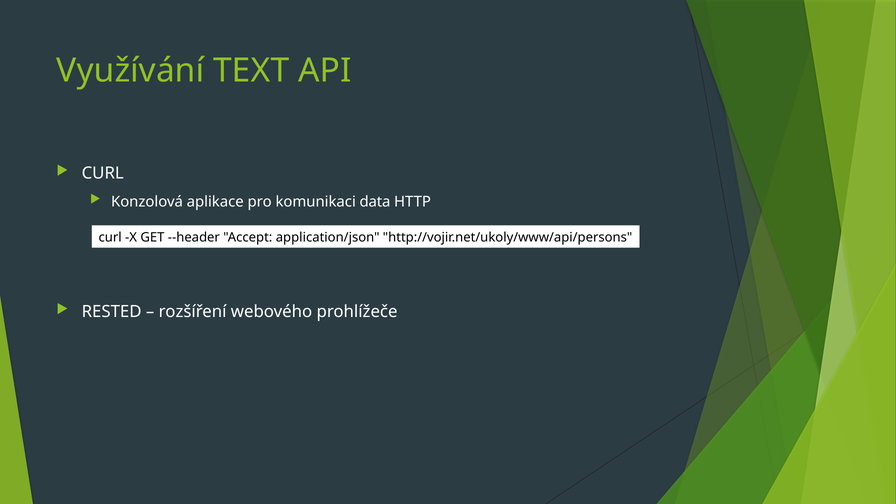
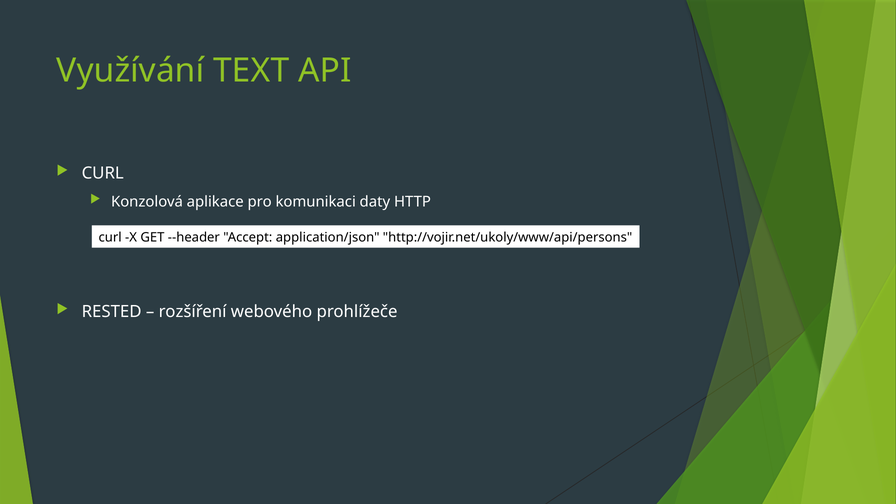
data: data -> daty
